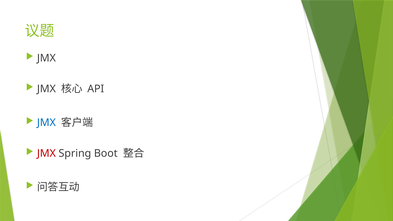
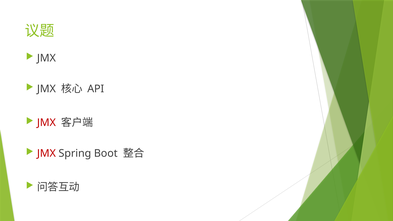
JMX at (46, 123) colour: blue -> red
